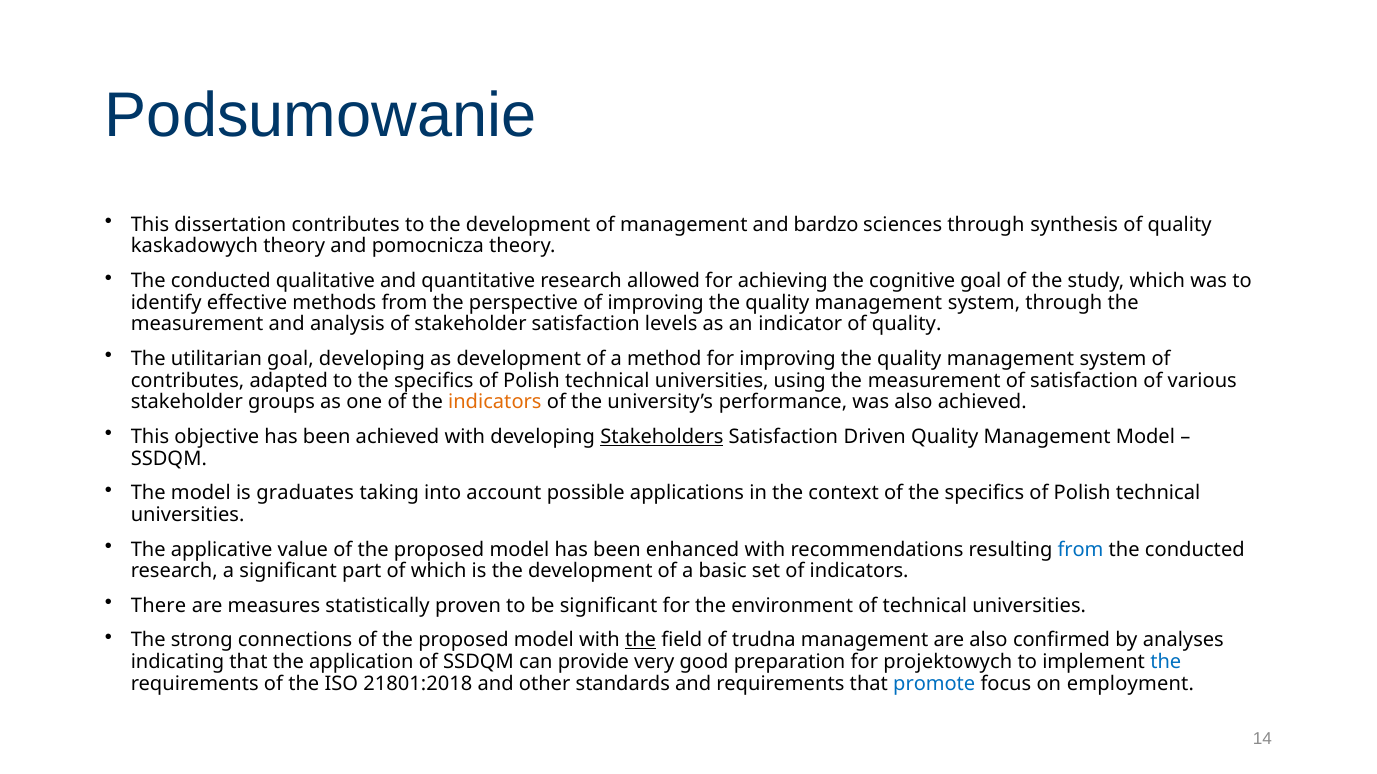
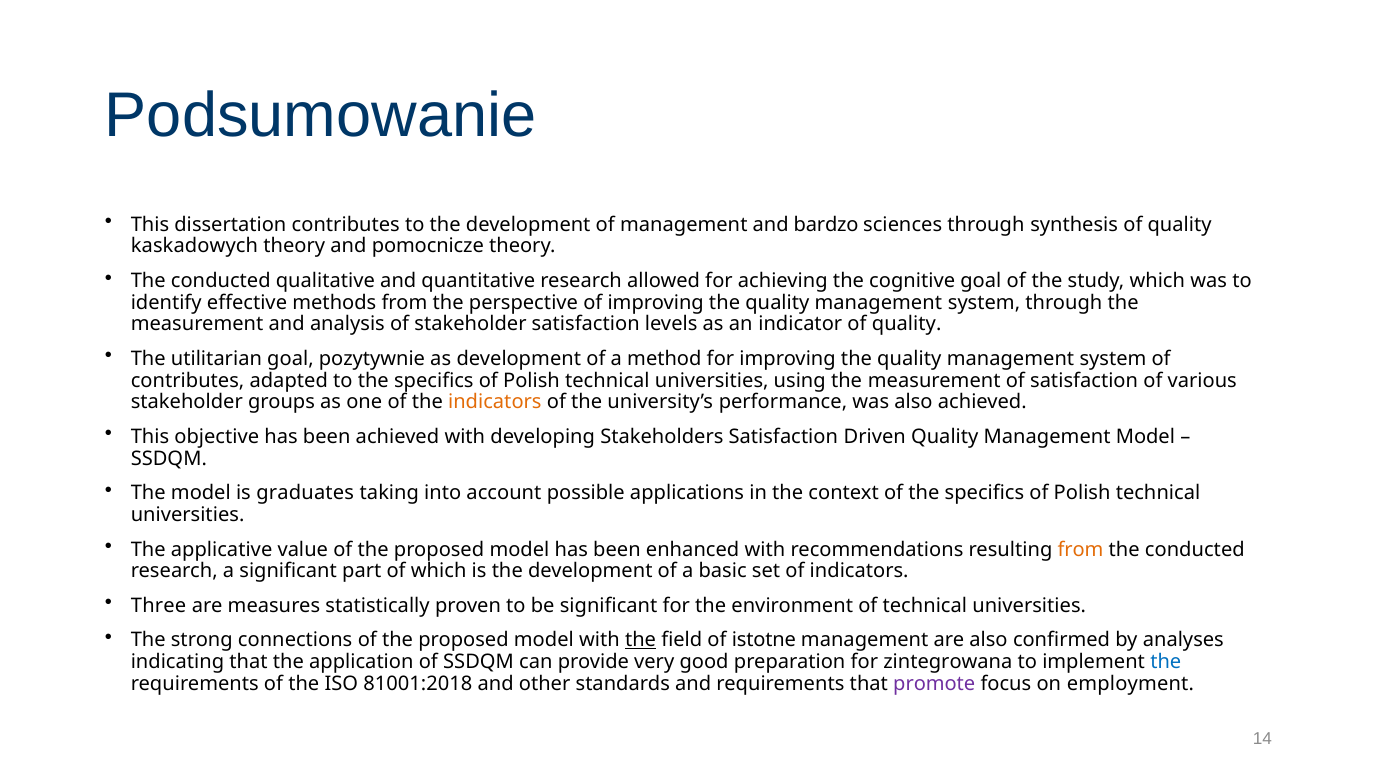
pomocnicza: pomocnicza -> pomocnicze
goal developing: developing -> pozytywnie
Stakeholders underline: present -> none
from at (1081, 550) colour: blue -> orange
There: There -> Three
trudna: trudna -> istotne
projektowych: projektowych -> zintegrowana
21801:2018: 21801:2018 -> 81001:2018
promote colour: blue -> purple
